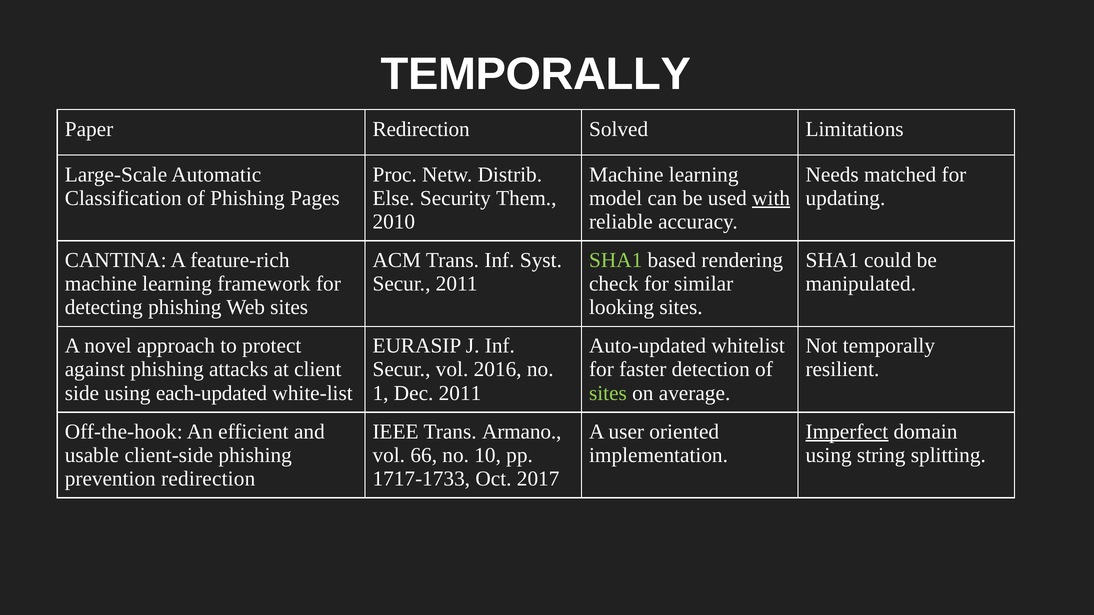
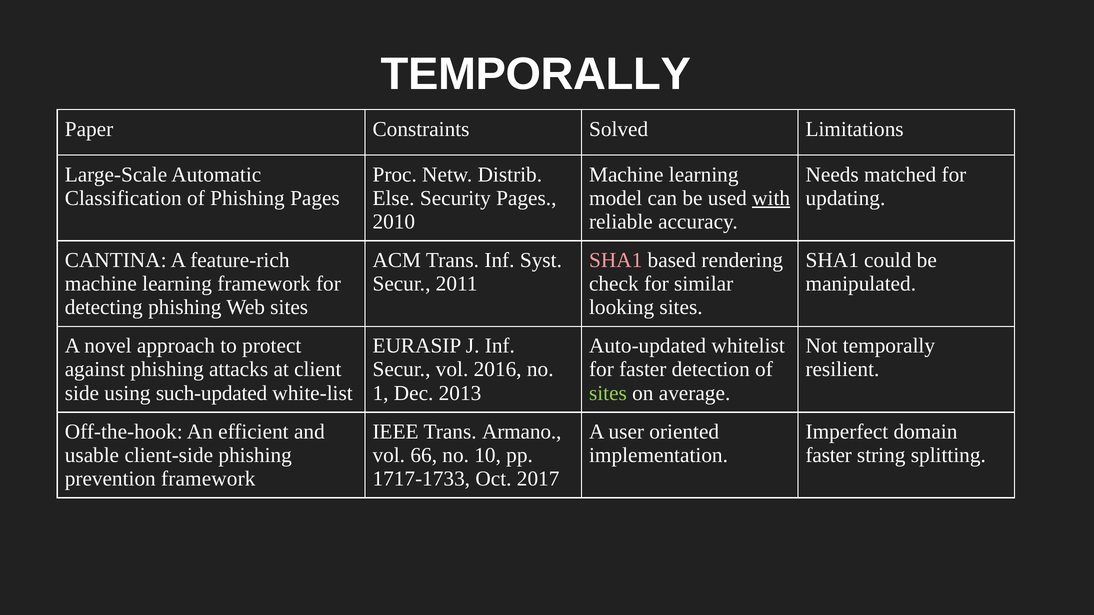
Paper Redirection: Redirection -> Constraints
Security Them: Them -> Pages
SHA1 at (616, 260) colour: light green -> pink
each-updated: each-updated -> such-updated
Dec 2011: 2011 -> 2013
Imperfect underline: present -> none
using at (829, 455): using -> faster
prevention redirection: redirection -> framework
